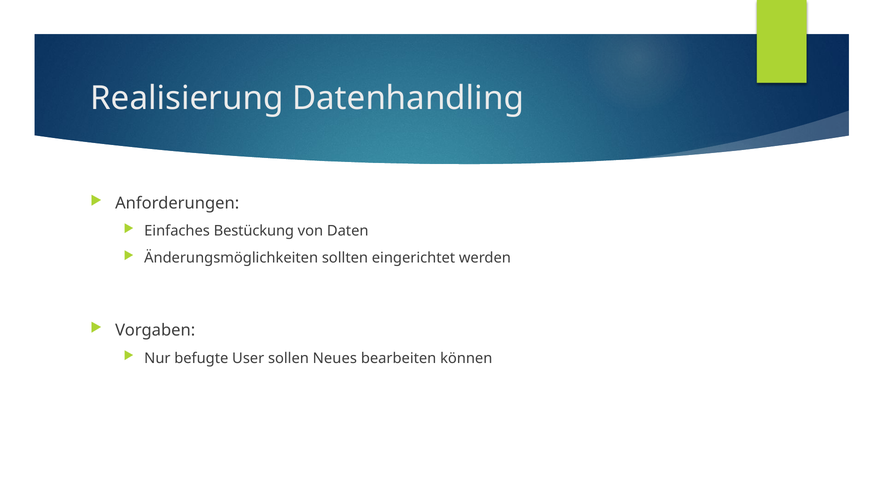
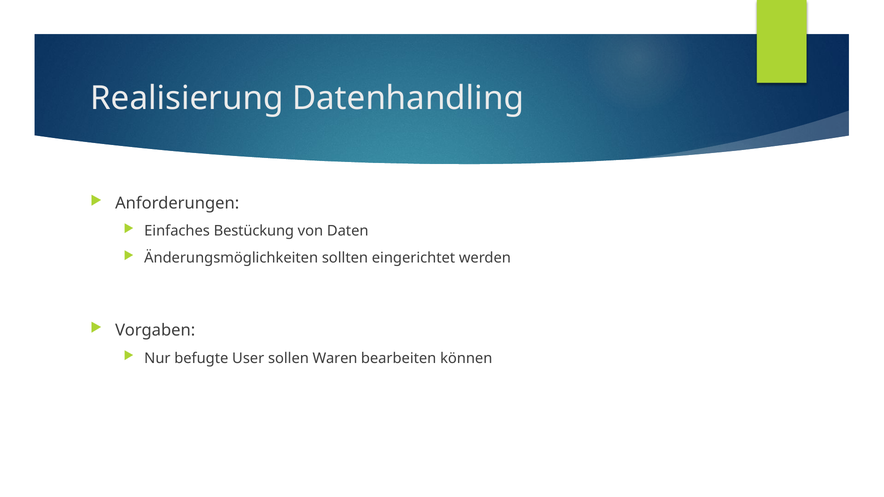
Neues: Neues -> Waren
